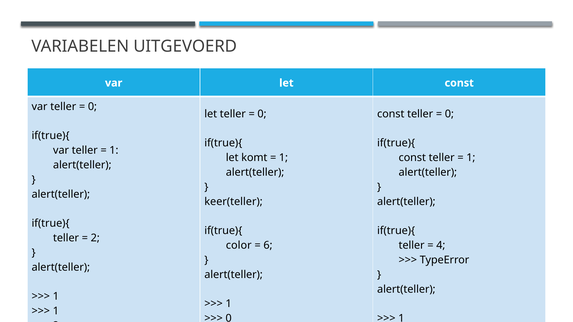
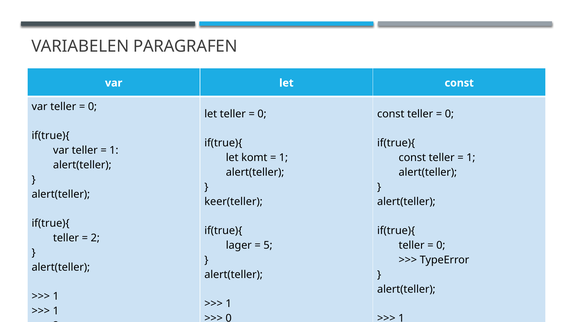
UITGEVOERD: UITGEVOERD -> PARAGRAFEN
color: color -> lager
6: 6 -> 5
4 at (441, 246): 4 -> 0
